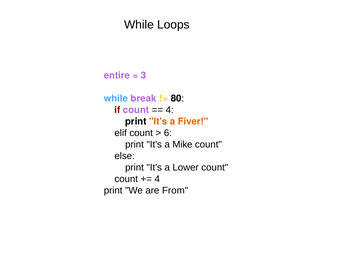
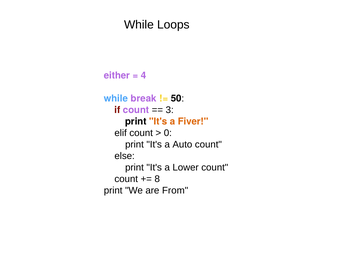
entire: entire -> either
3: 3 -> 4
80: 80 -> 50
4 at (170, 110): 4 -> 3
6: 6 -> 0
Mike: Mike -> Auto
4 at (157, 179): 4 -> 8
